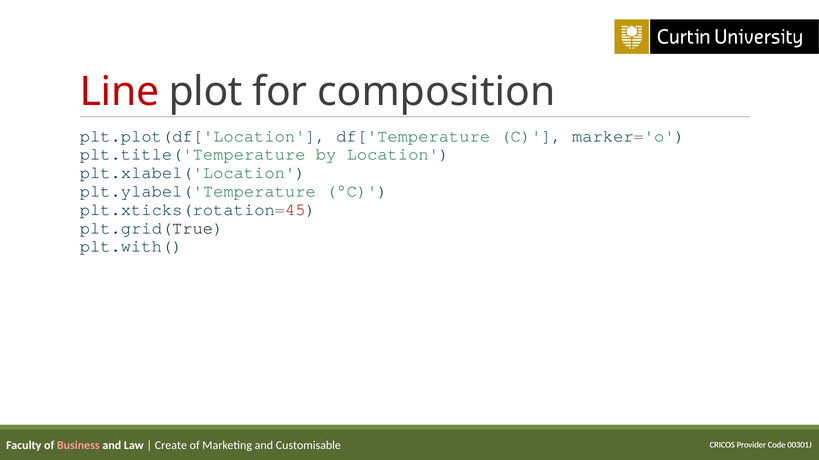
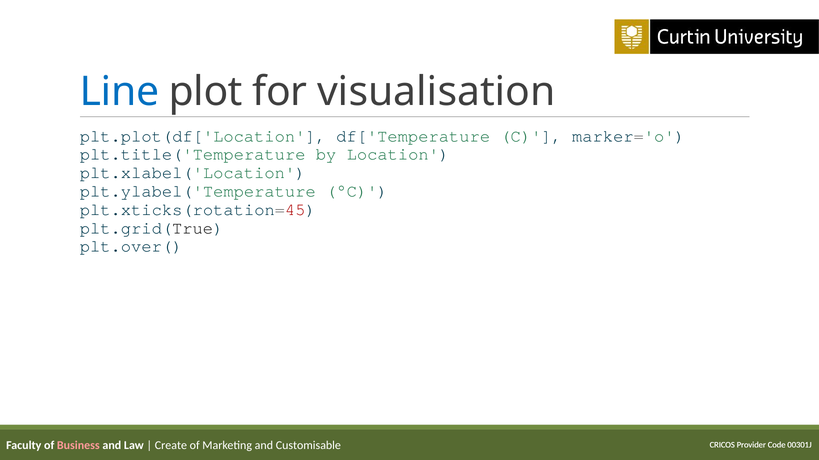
Line colour: red -> blue
composition: composition -> visualisation
plt.with(: plt.with( -> plt.over(
